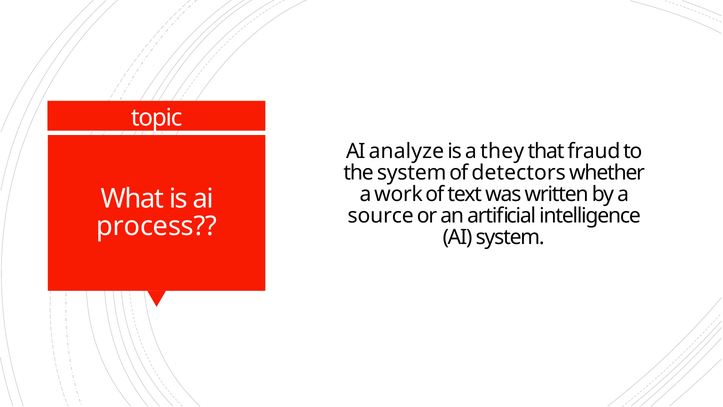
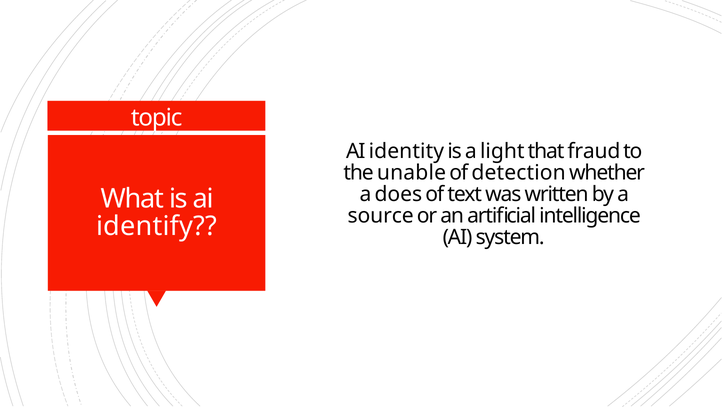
analyze: analyze -> identity
they: they -> light
the system: system -> unable
detectors: detectors -> detection
work: work -> does
process: process -> identify
